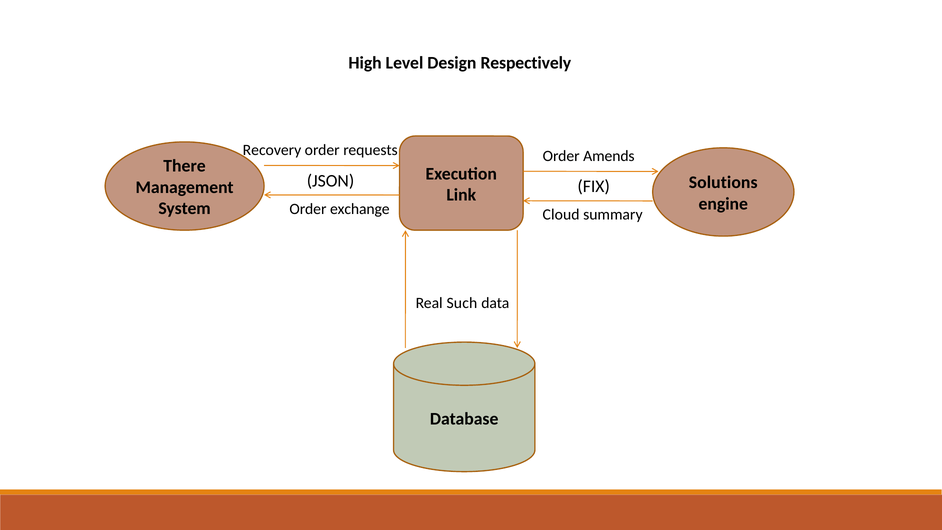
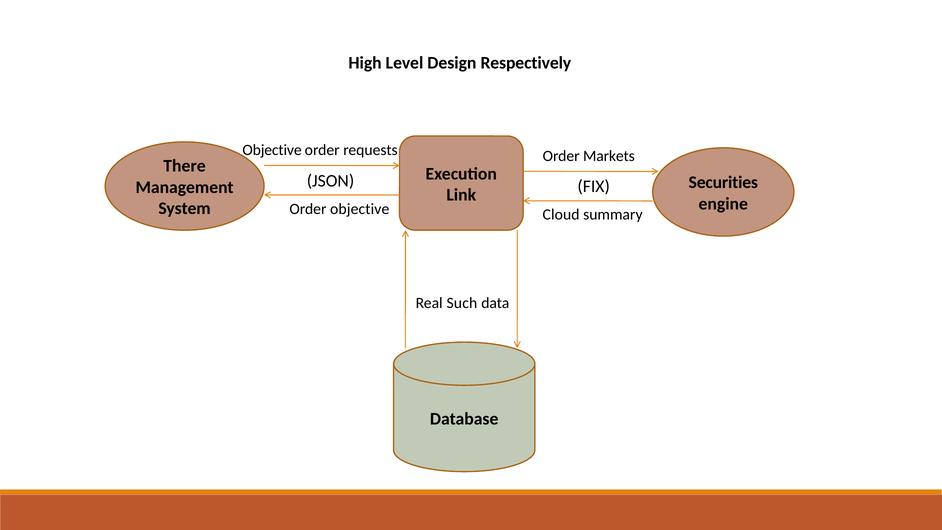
Recovery at (272, 150): Recovery -> Objective
Amends: Amends -> Markets
Solutions: Solutions -> Securities
Order exchange: exchange -> objective
